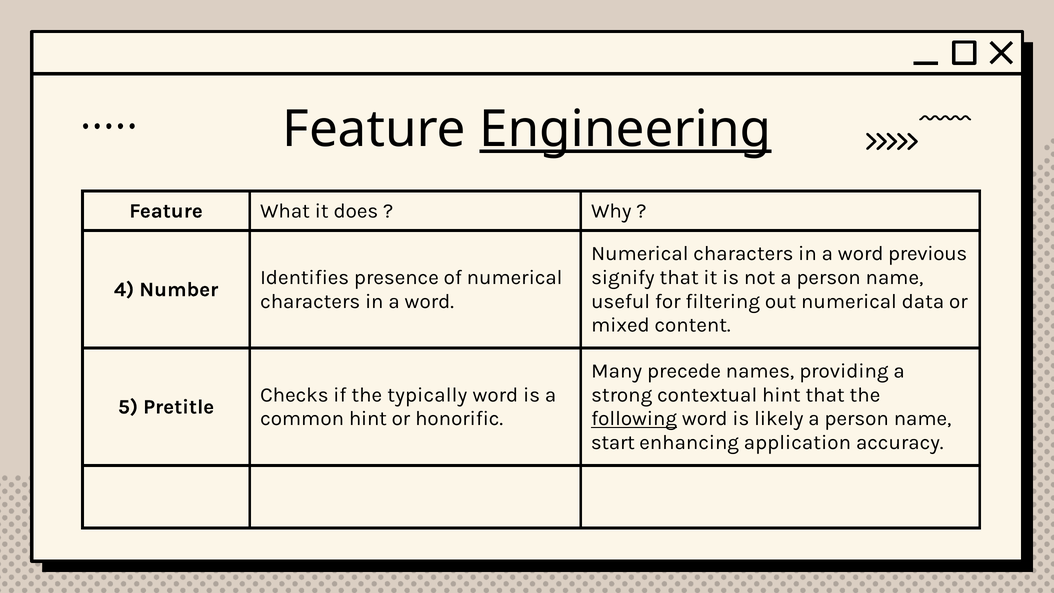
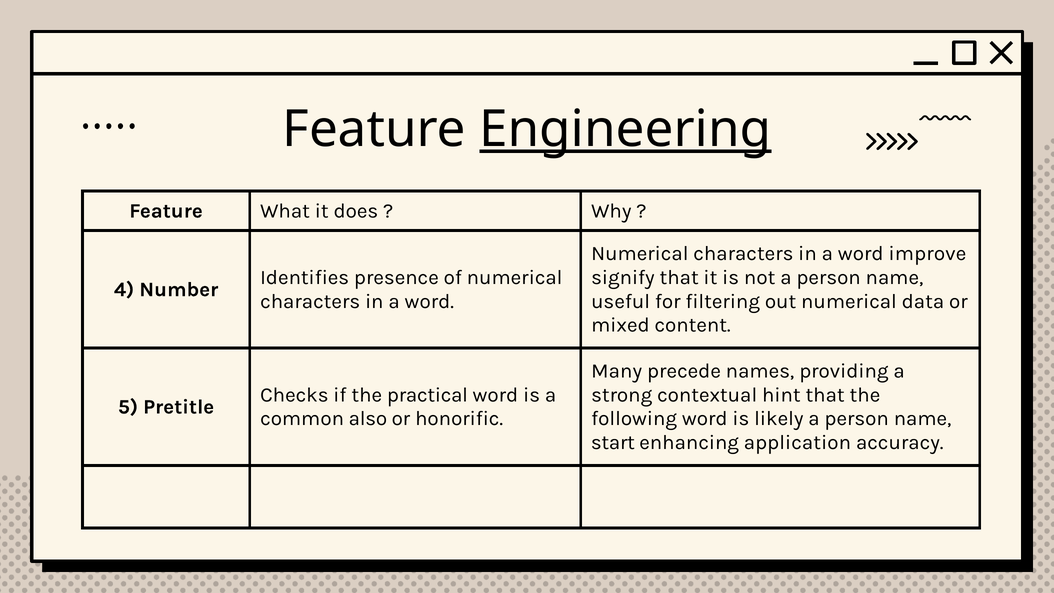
previous: previous -> improve
typically: typically -> practical
common hint: hint -> also
following underline: present -> none
